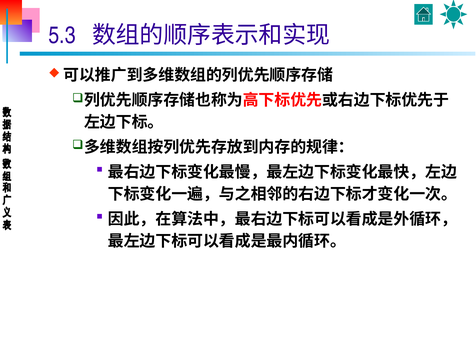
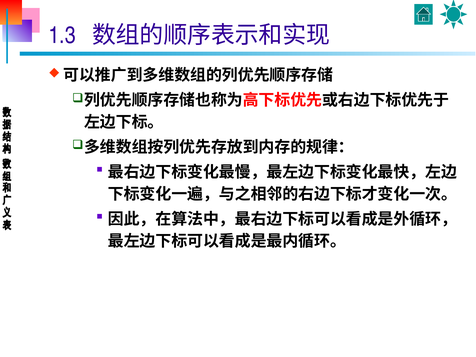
5.3: 5.3 -> 1.3
